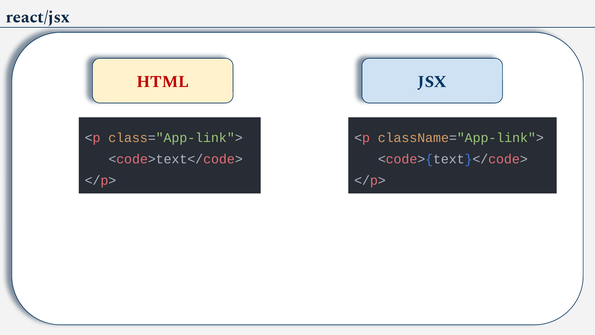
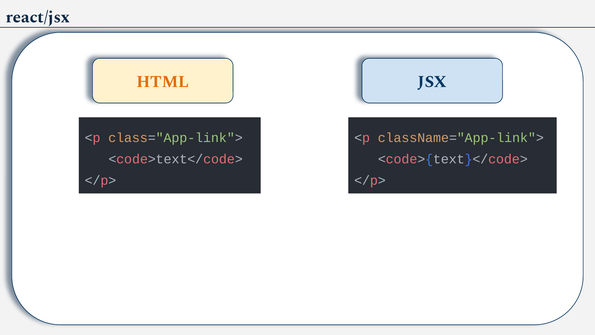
HTML colour: red -> orange
